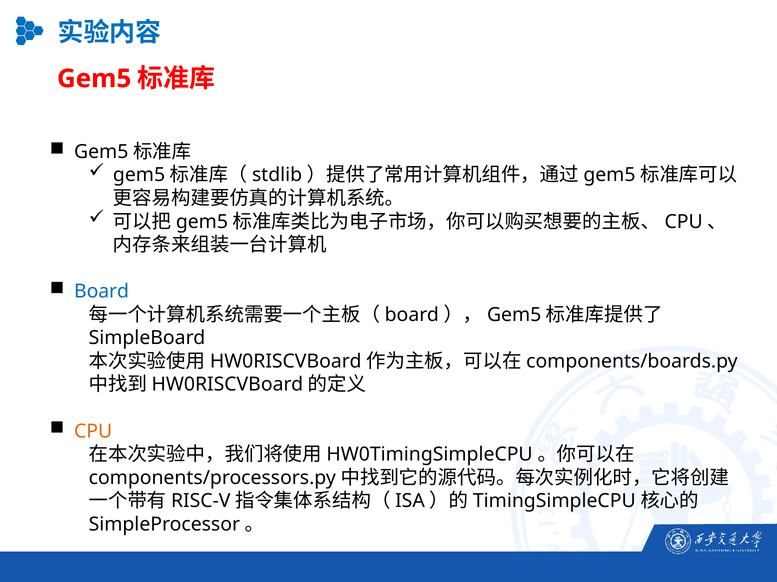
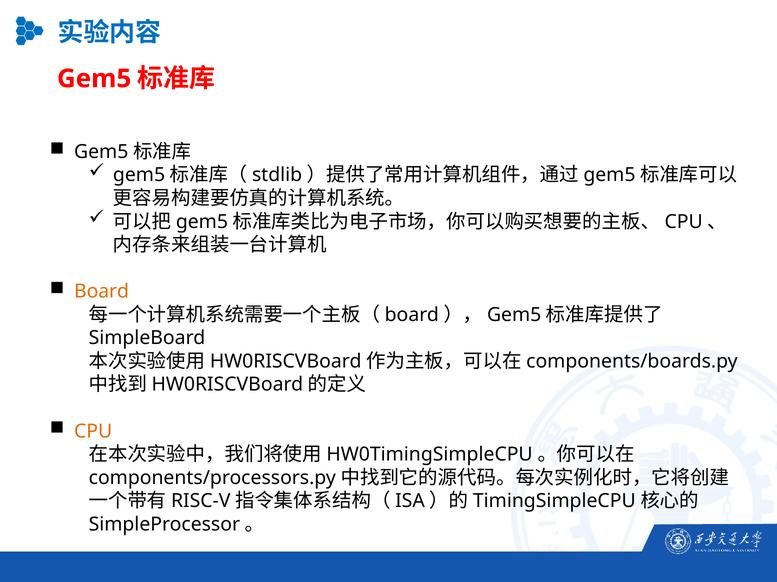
Board colour: blue -> orange
